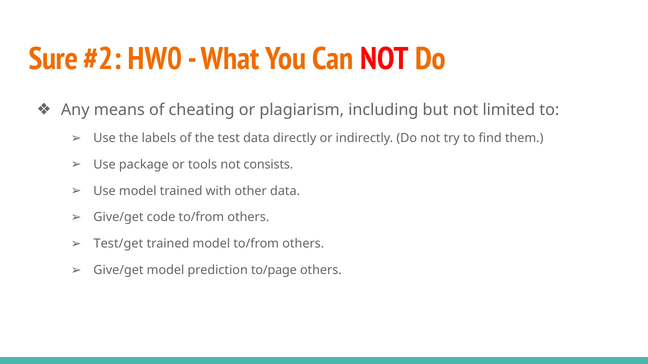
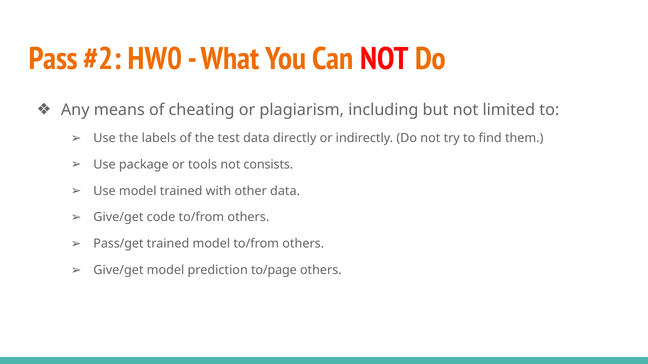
Sure: Sure -> Pass
Test/get: Test/get -> Pass/get
